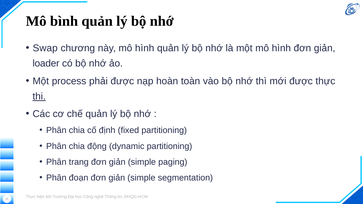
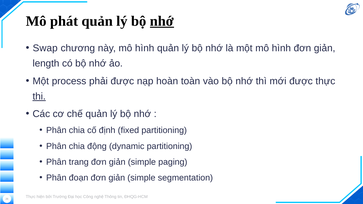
bình: bình -> phát
nhớ at (162, 21) underline: none -> present
loader: loader -> length
